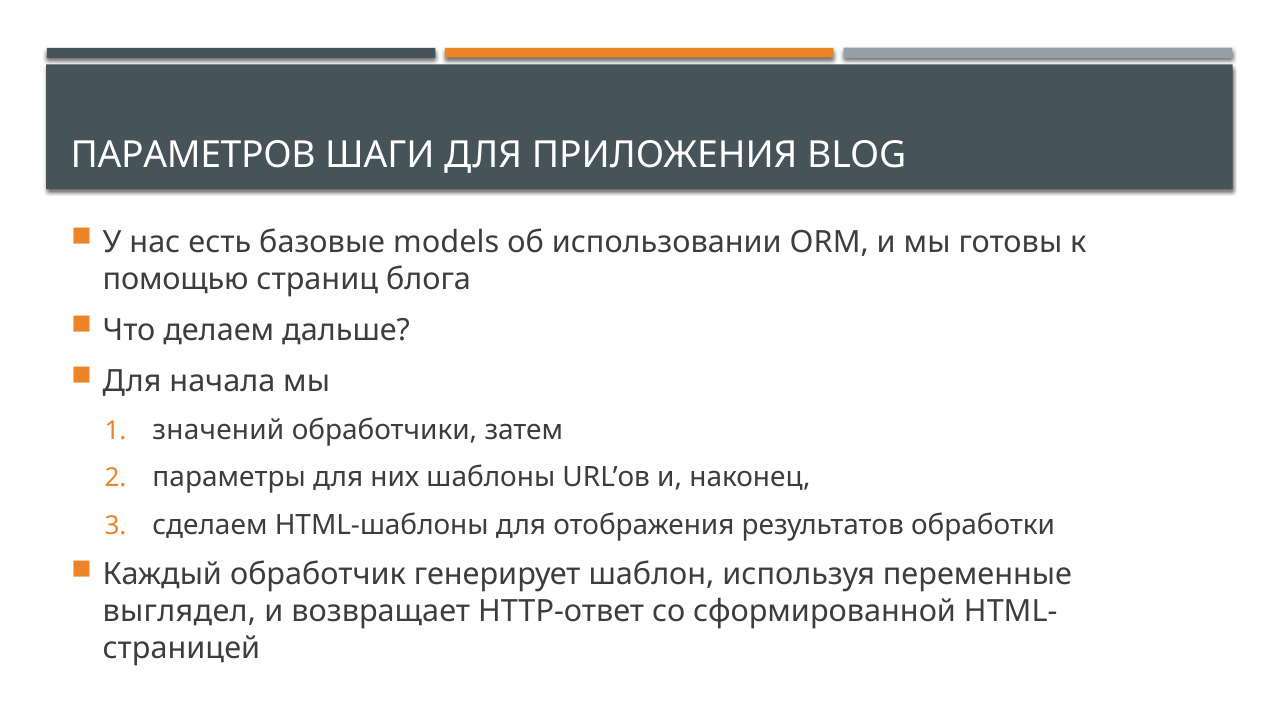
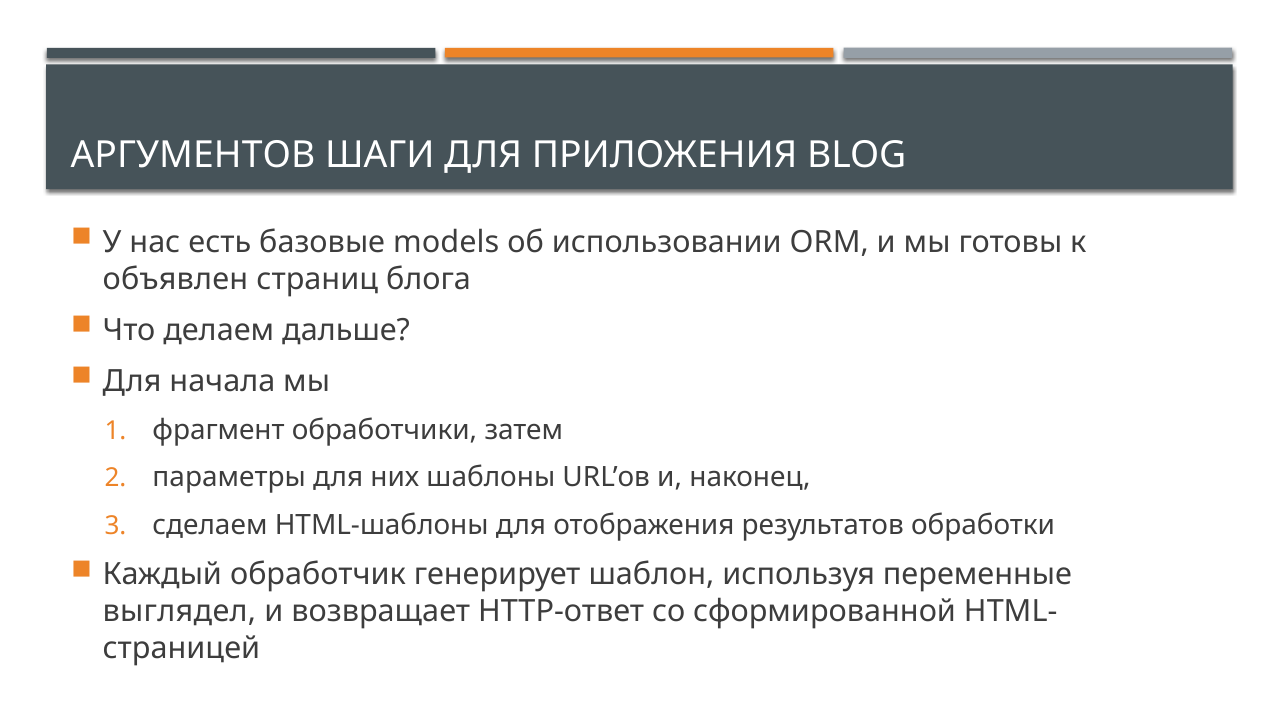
ПАРАМЕТРОВ: ПАРАМЕТРОВ -> АРГУМЕНТОВ
помощью: помощью -> объявлен
значений: значений -> фрагмент
